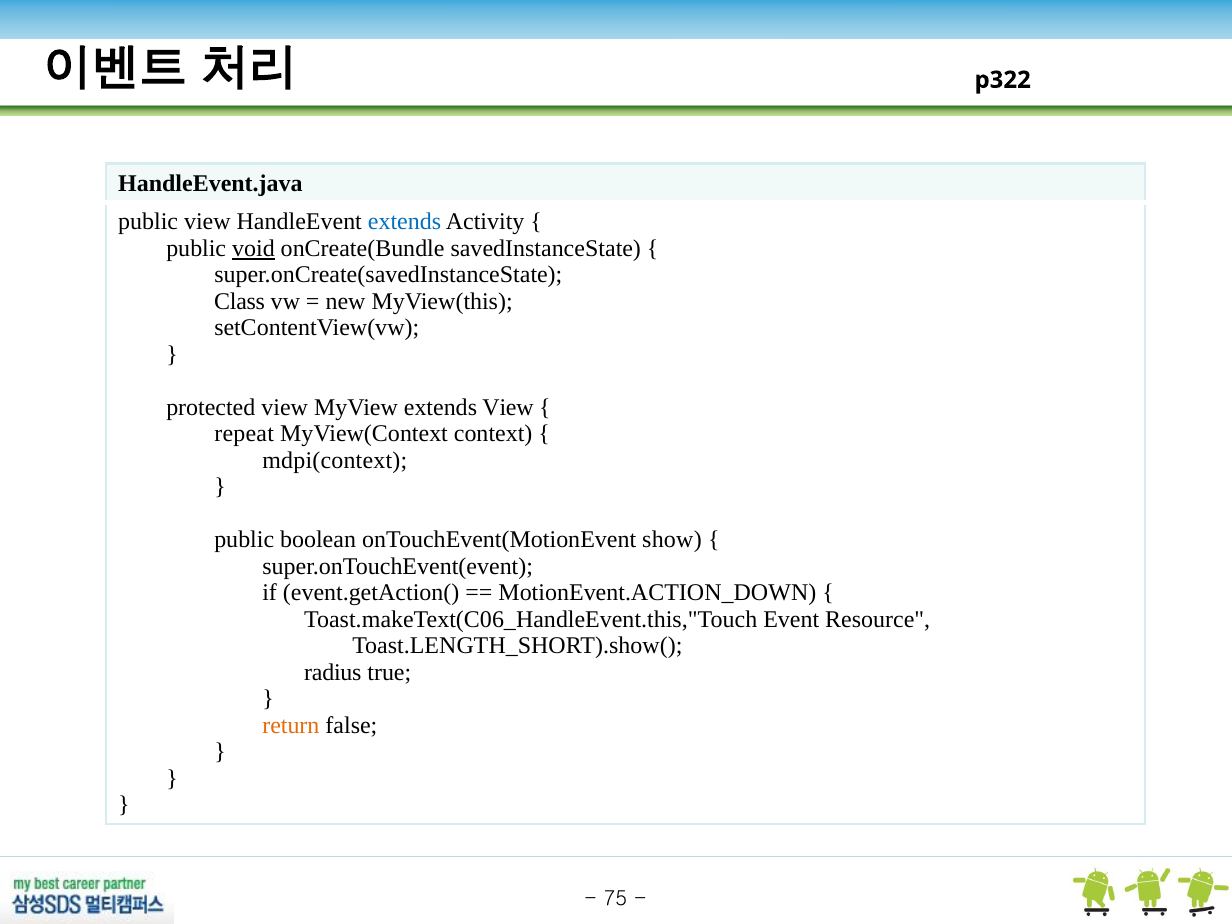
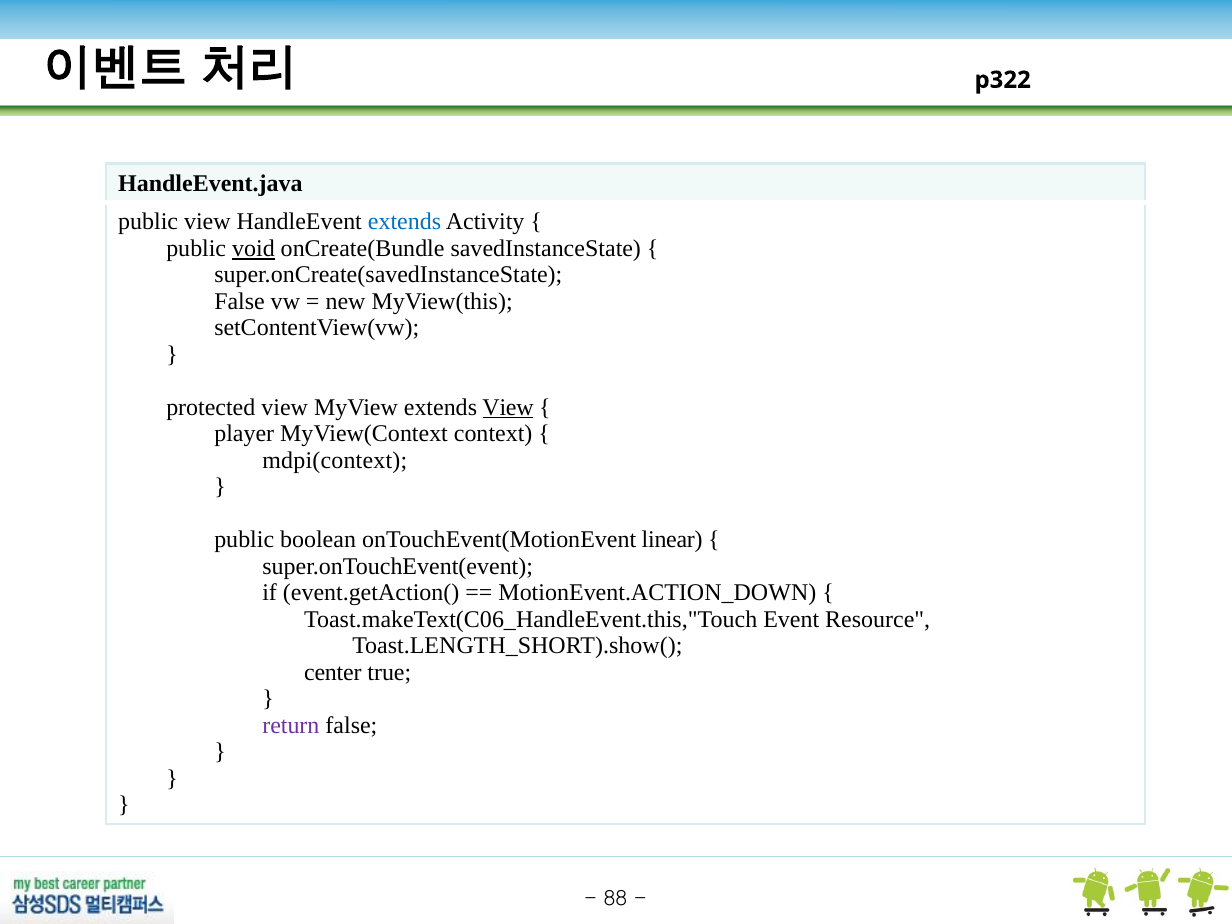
Class at (240, 301): Class -> False
View at (508, 407) underline: none -> present
repeat: repeat -> player
show: show -> linear
radius: radius -> center
return colour: orange -> purple
75: 75 -> 88
